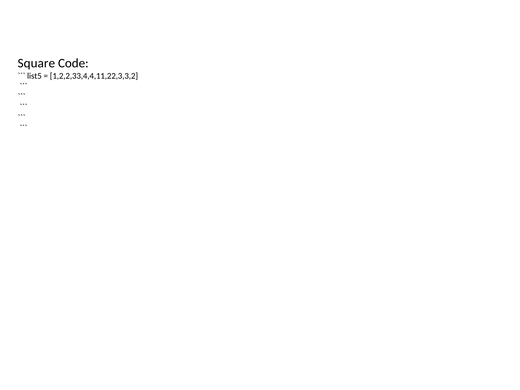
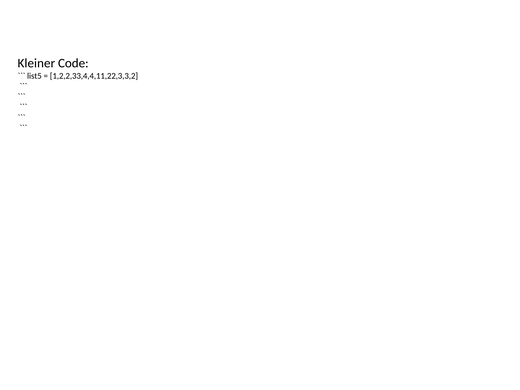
Square: Square -> Kleiner
